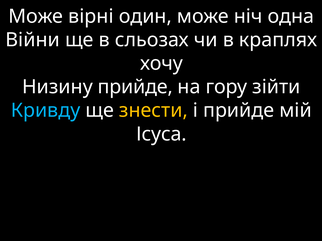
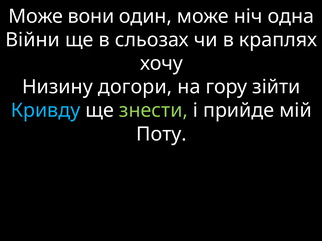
вірні: вірні -> вони
Низину прийде: прийде -> догори
знести colour: yellow -> light green
Ісуса: Ісуса -> Поту
